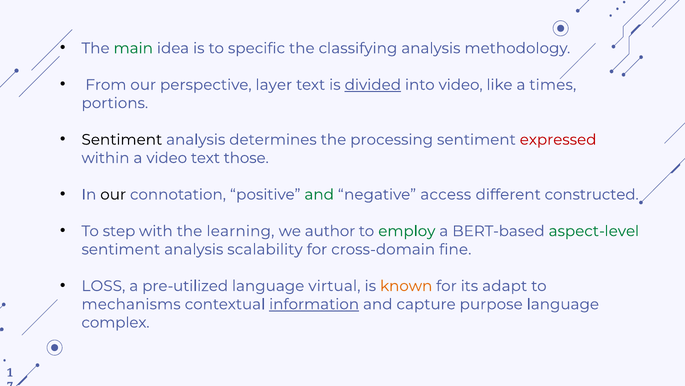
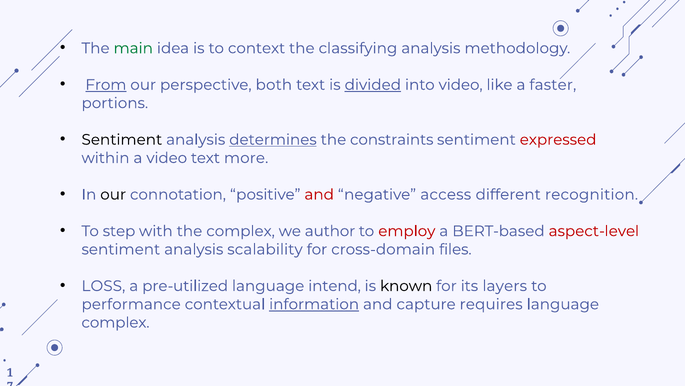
specific: specific -> context
From underline: none -> present
layer: layer -> both
times: times -> faster
determines underline: none -> present
processing: processing -> constraints
those: those -> more
and at (319, 194) colour: green -> red
constructed: constructed -> recognition
the learning: learning -> complex
employ colour: green -> red
aspect-level colour: green -> red
fine: fine -> files
virtual: virtual -> intend
known colour: orange -> black
adapt: adapt -> layers
mechanisms: mechanisms -> performance
purpose: purpose -> requires
